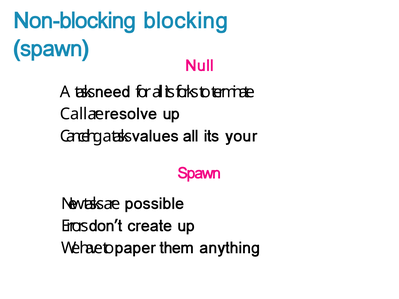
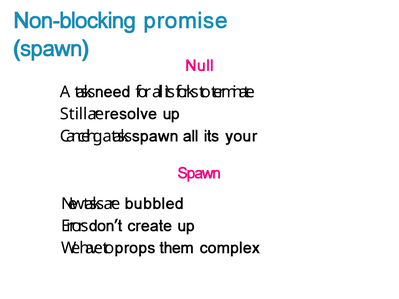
blocking: blocking -> promise
Call: Call -> Still
values at (155, 136): values -> spawn
possible: possible -> bubbled
paper: paper -> props
anything: anything -> complex
